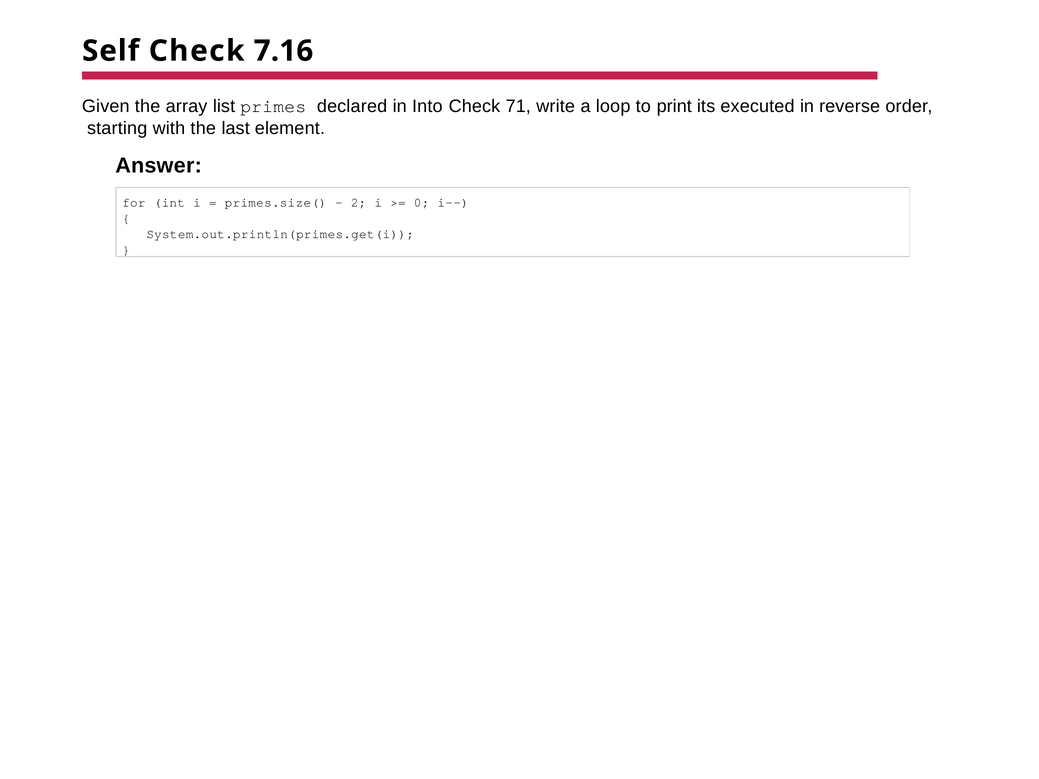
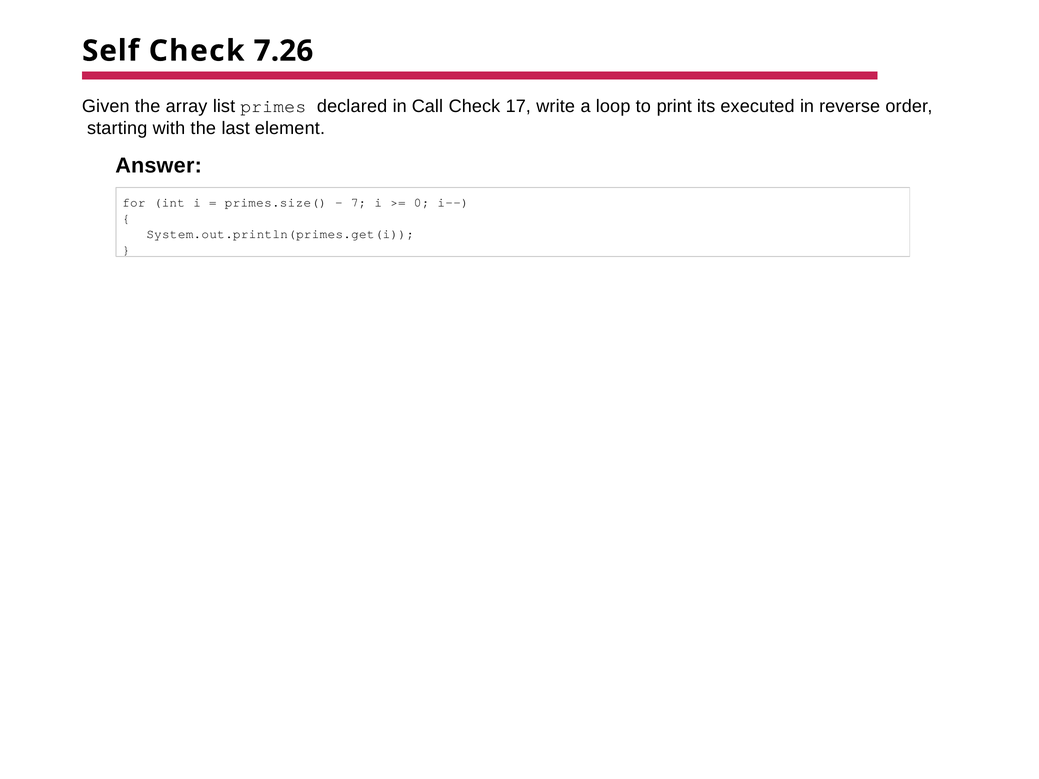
7.16: 7.16 -> 7.26
Into: Into -> Call
71: 71 -> 17
2: 2 -> 7
